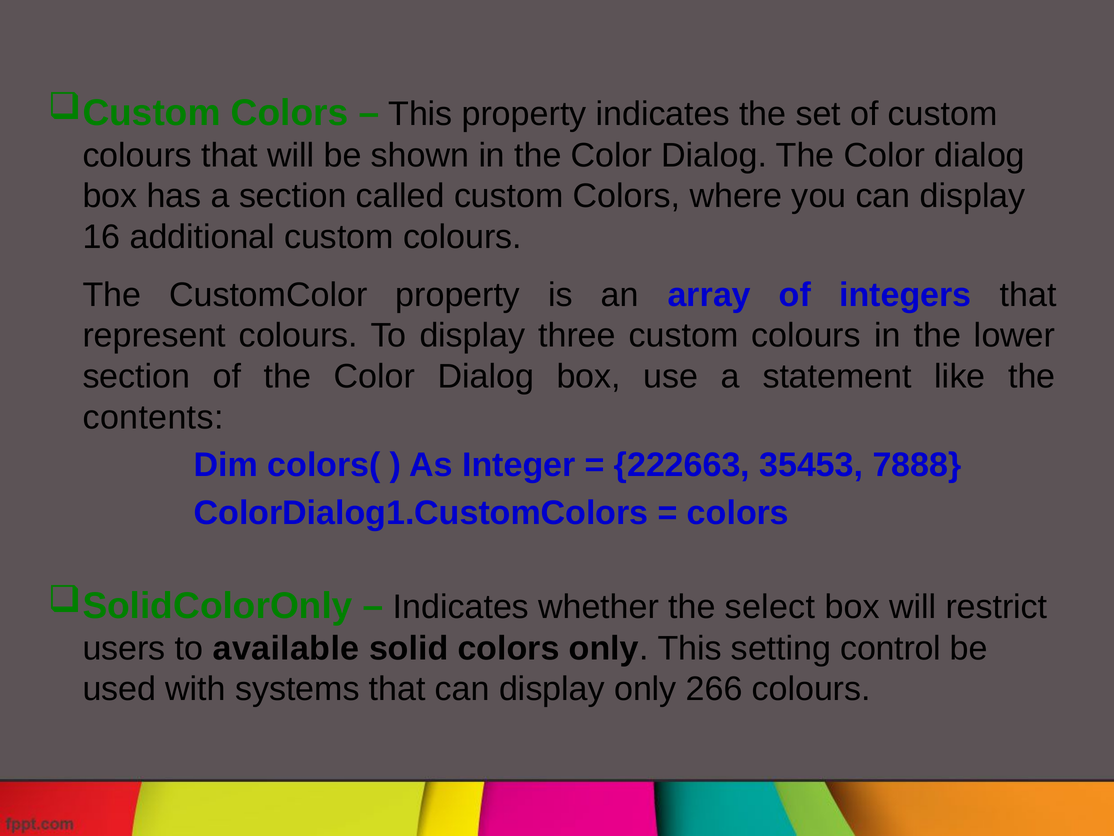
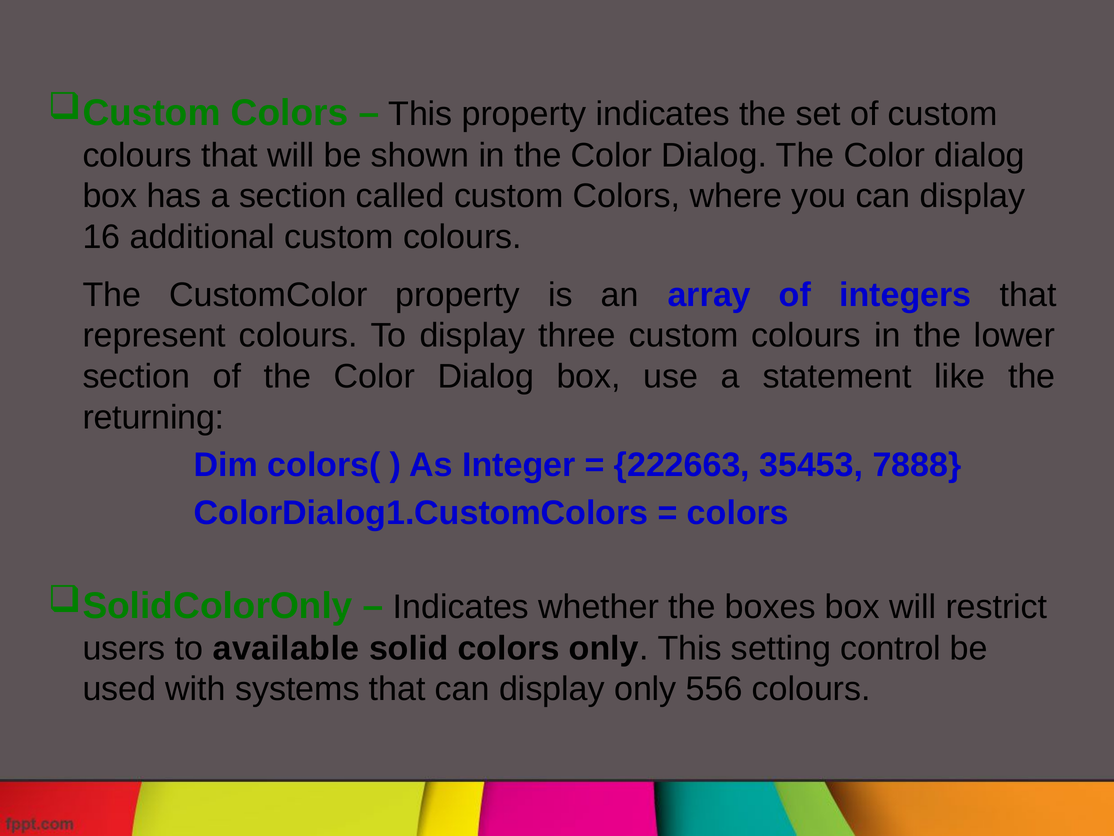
contents: contents -> returning
select: select -> boxes
266: 266 -> 556
